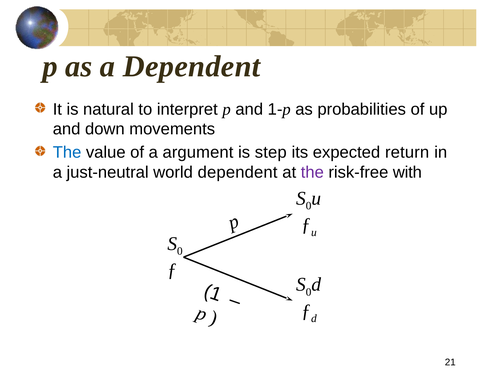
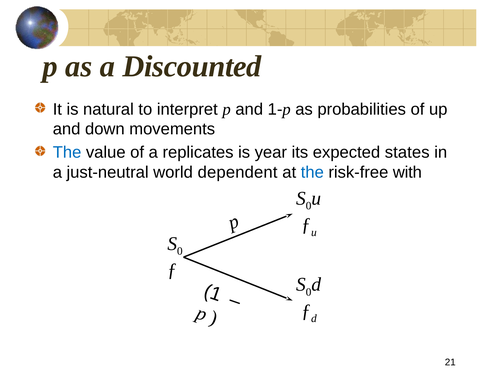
a Dependent: Dependent -> Discounted
argument: argument -> replicates
step: step -> year
return: return -> states
the at (312, 172) colour: purple -> blue
